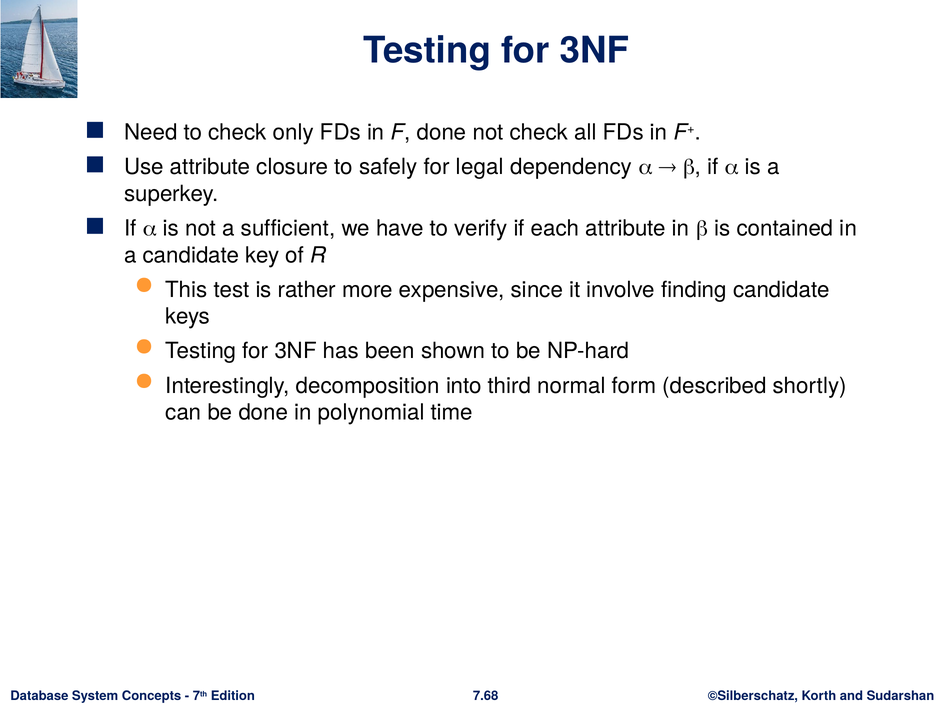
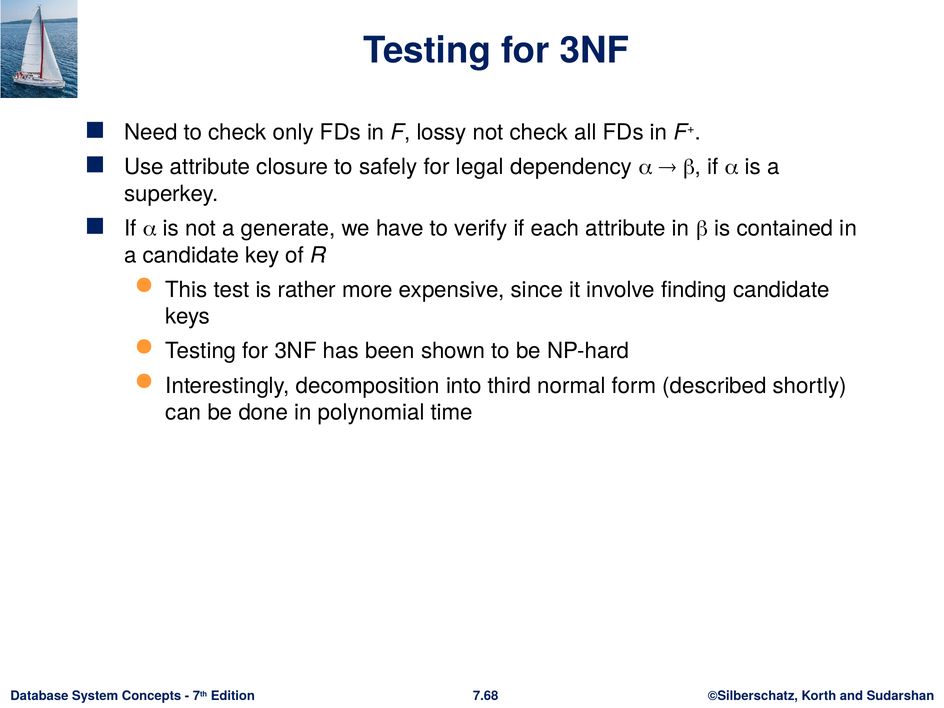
F done: done -> lossy
sufficient: sufficient -> generate
